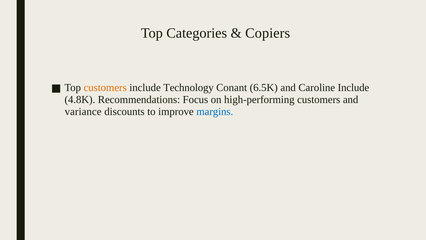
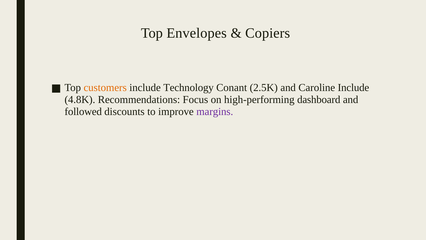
Categories: Categories -> Envelopes
6.5K: 6.5K -> 2.5K
high-performing customers: customers -> dashboard
variance: variance -> followed
margins colour: blue -> purple
